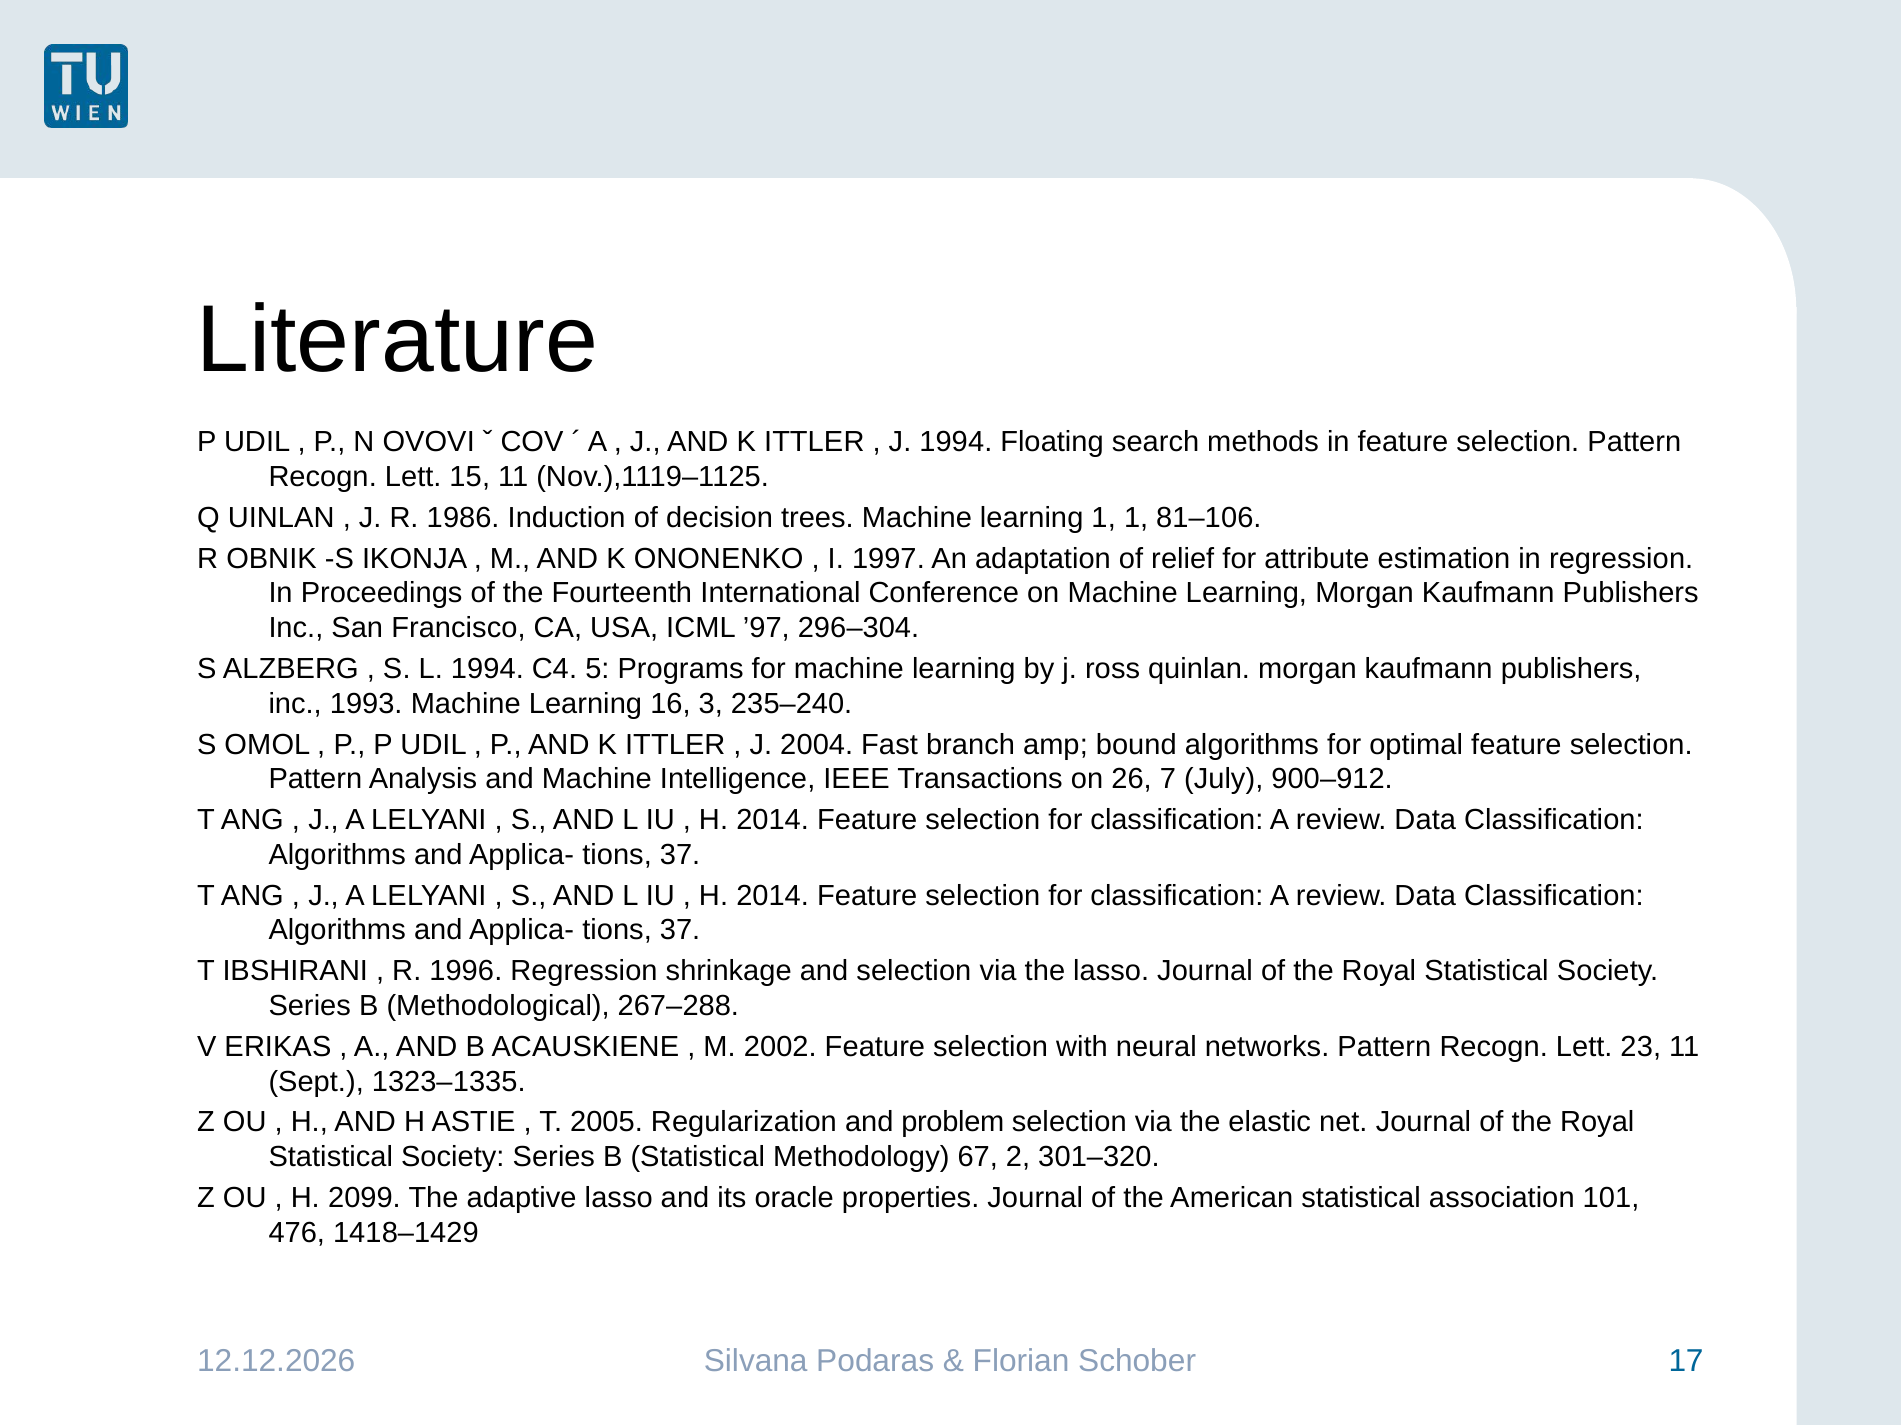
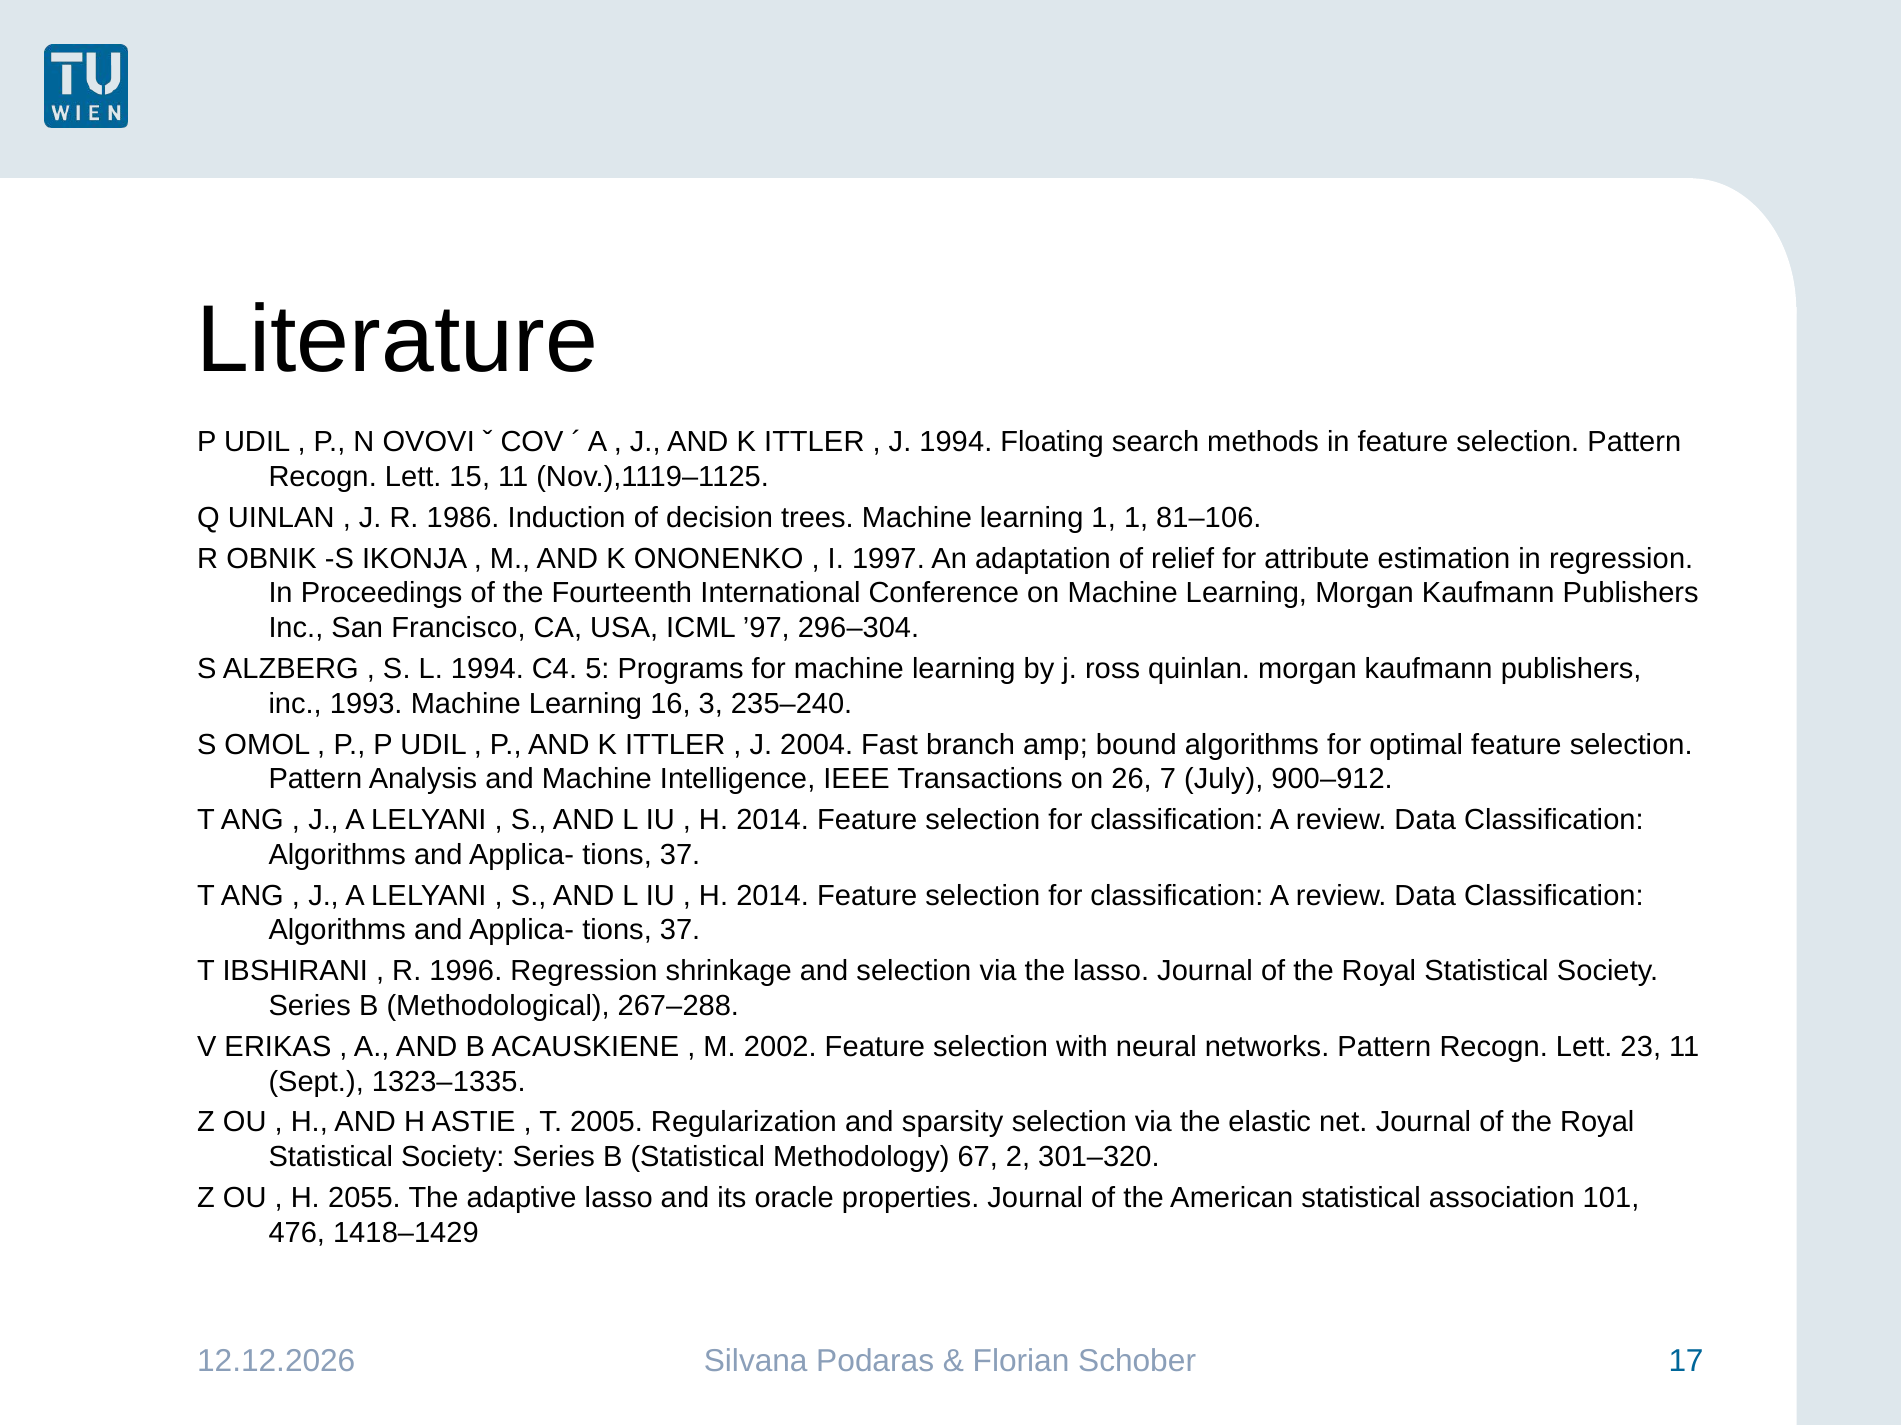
problem: problem -> sparsity
2099: 2099 -> 2055
